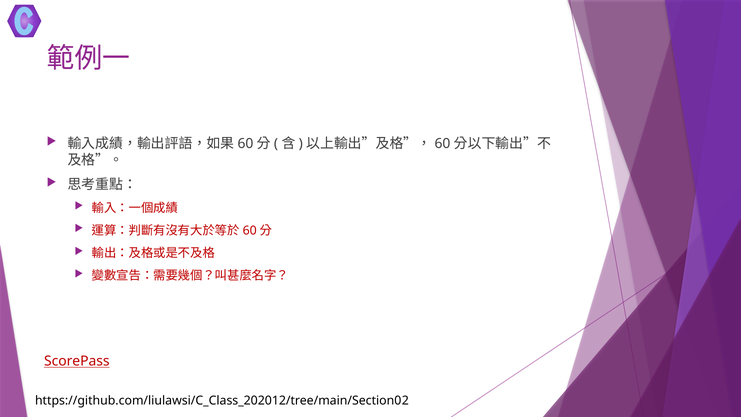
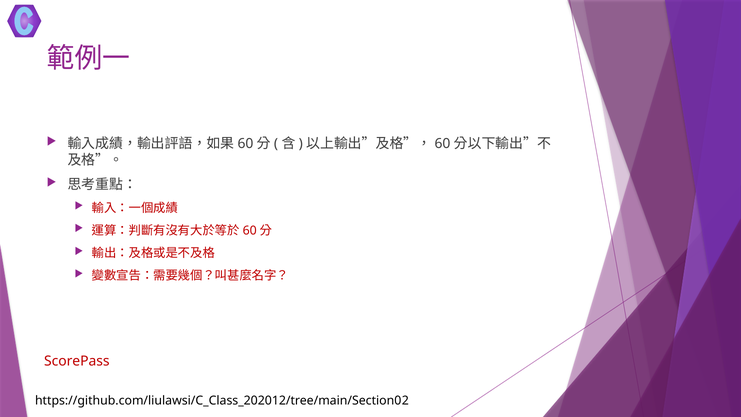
ScorePass underline: present -> none
